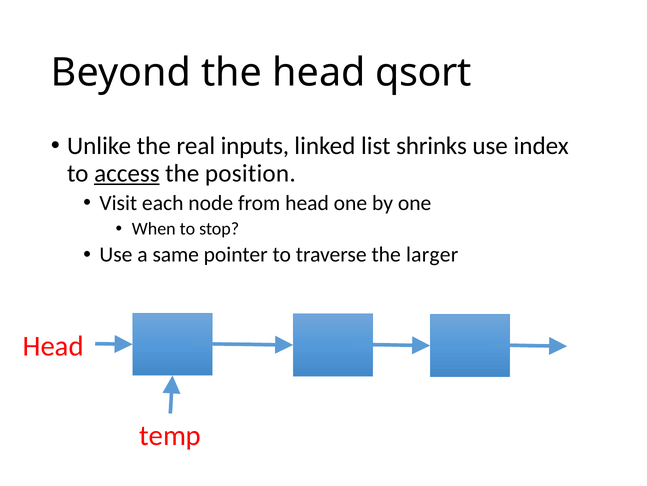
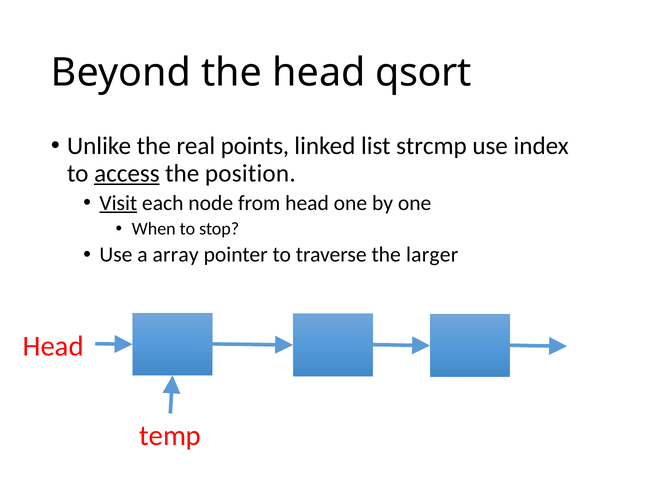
inputs: inputs -> points
shrinks: shrinks -> strcmp
Visit underline: none -> present
same: same -> array
